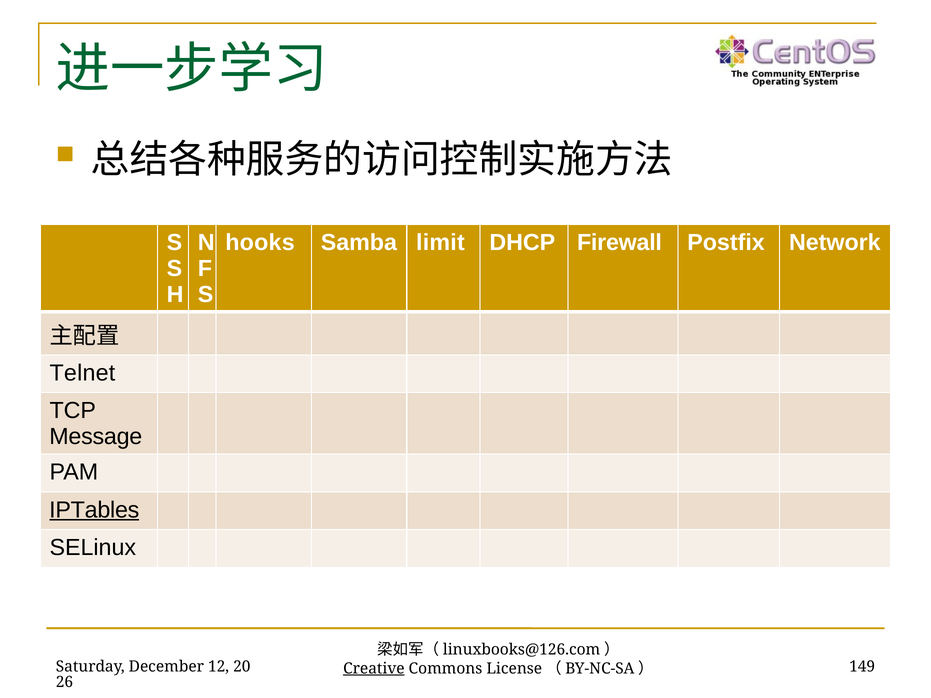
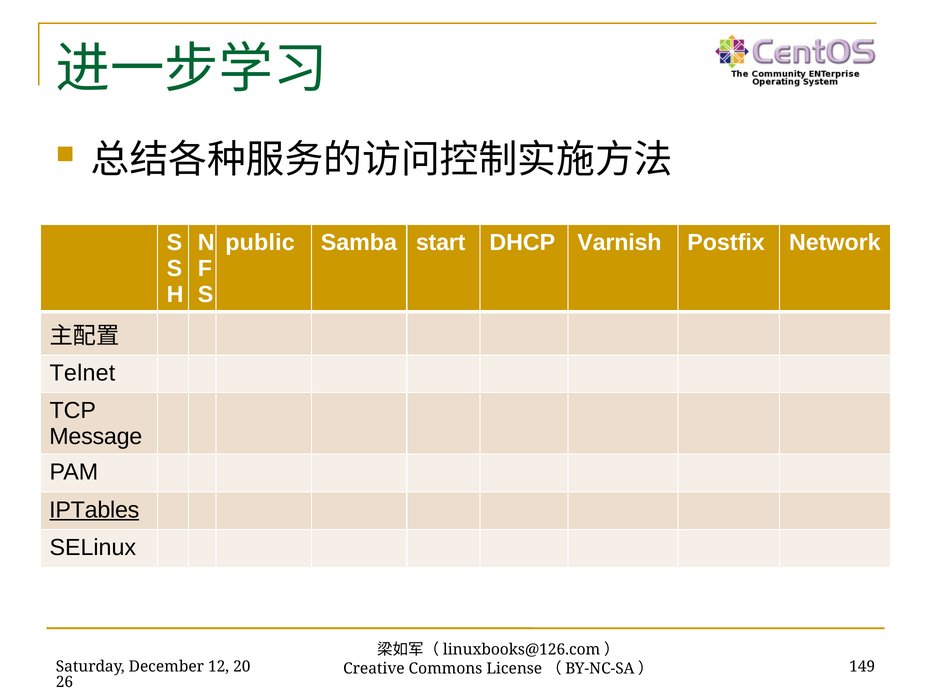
hooks: hooks -> public
limit: limit -> start
Firewall: Firewall -> Varnish
Creative underline: present -> none
